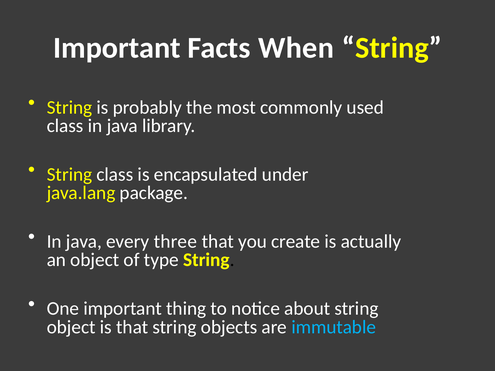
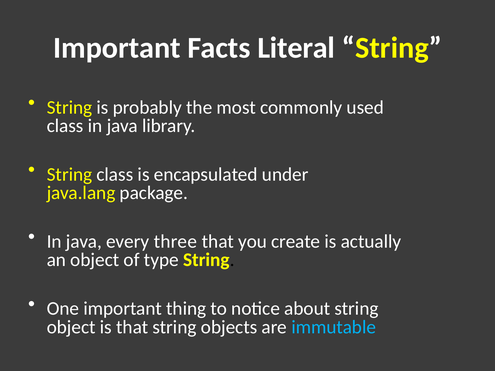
When: When -> Literal
